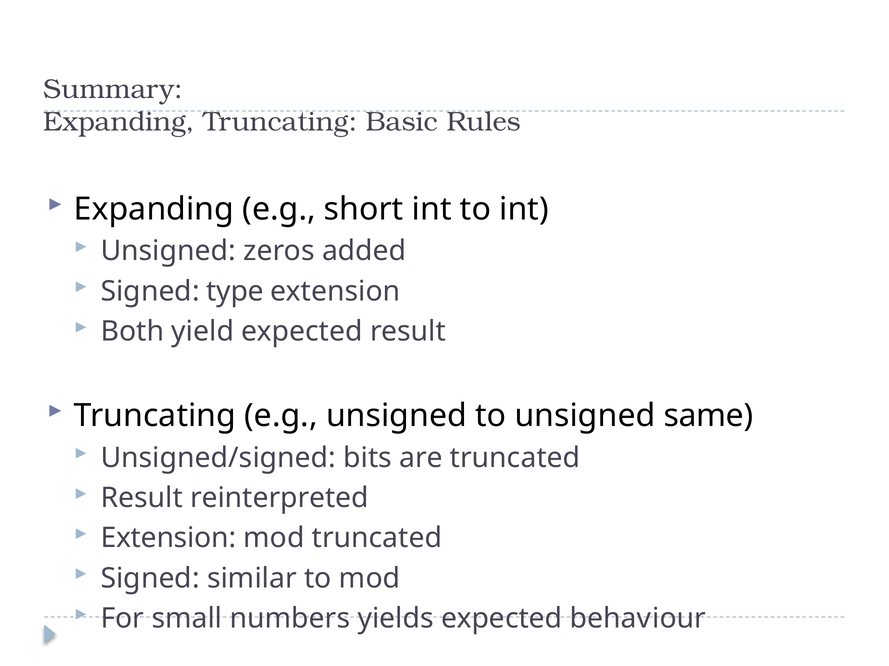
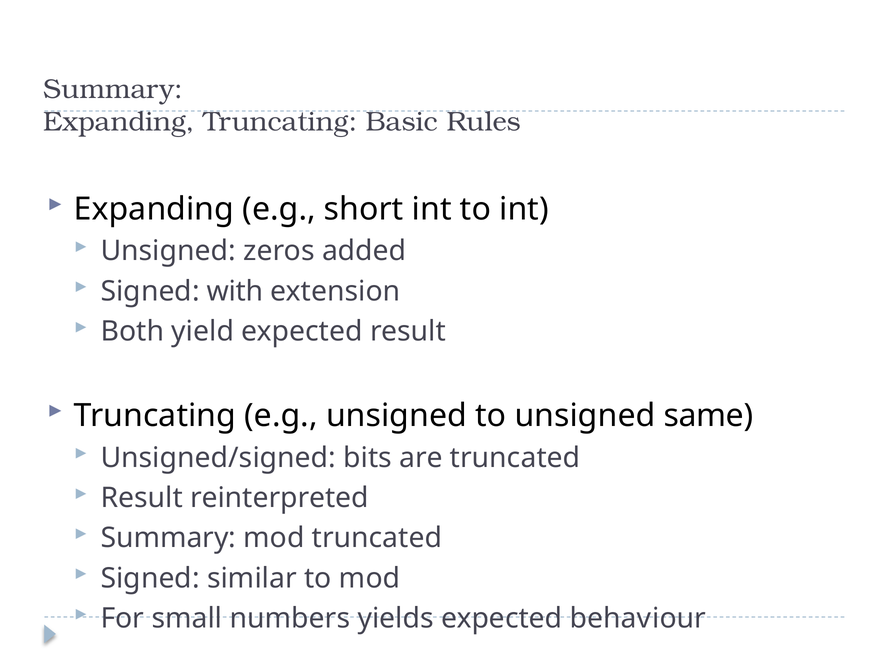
type: type -> with
Extension at (168, 539): Extension -> Summary
